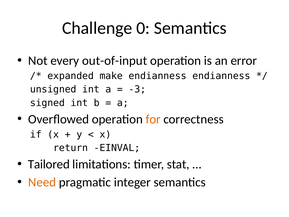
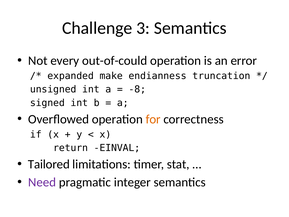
0: 0 -> 3
out-of-input: out-of-input -> out-of-could
endianness endianness: endianness -> truncation
-3: -3 -> -8
Need colour: orange -> purple
